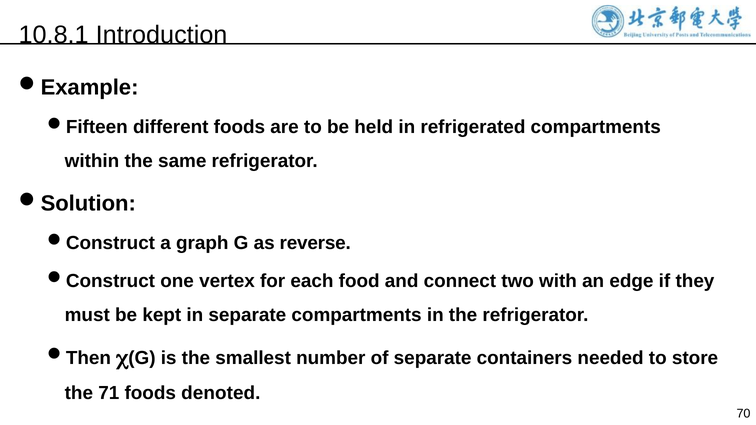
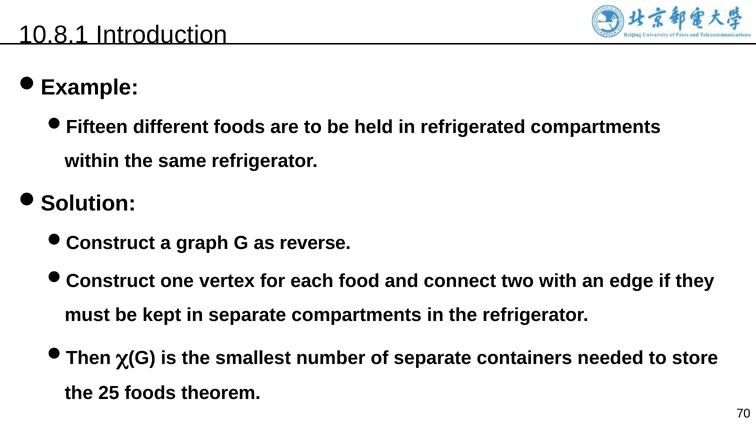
71: 71 -> 25
denoted: denoted -> theorem
